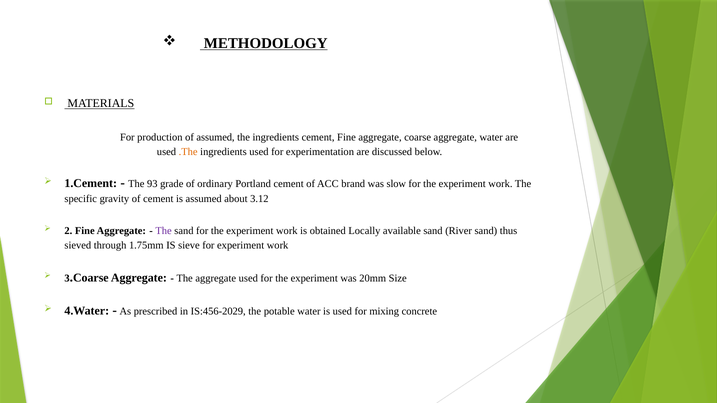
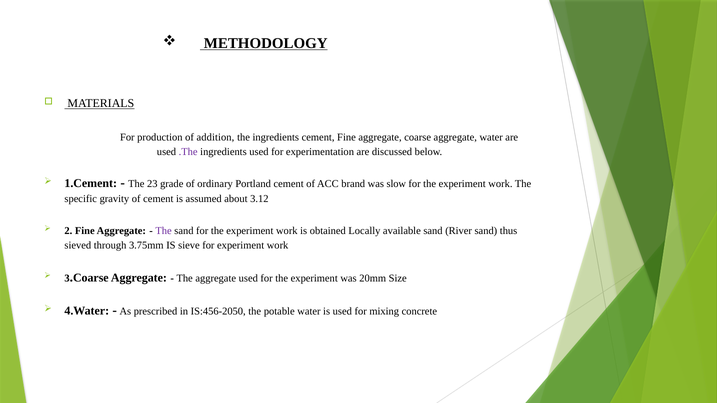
of assumed: assumed -> addition
.The colour: orange -> purple
93: 93 -> 23
1.75mm: 1.75mm -> 3.75mm
IS:456-2029: IS:456-2029 -> IS:456-2050
